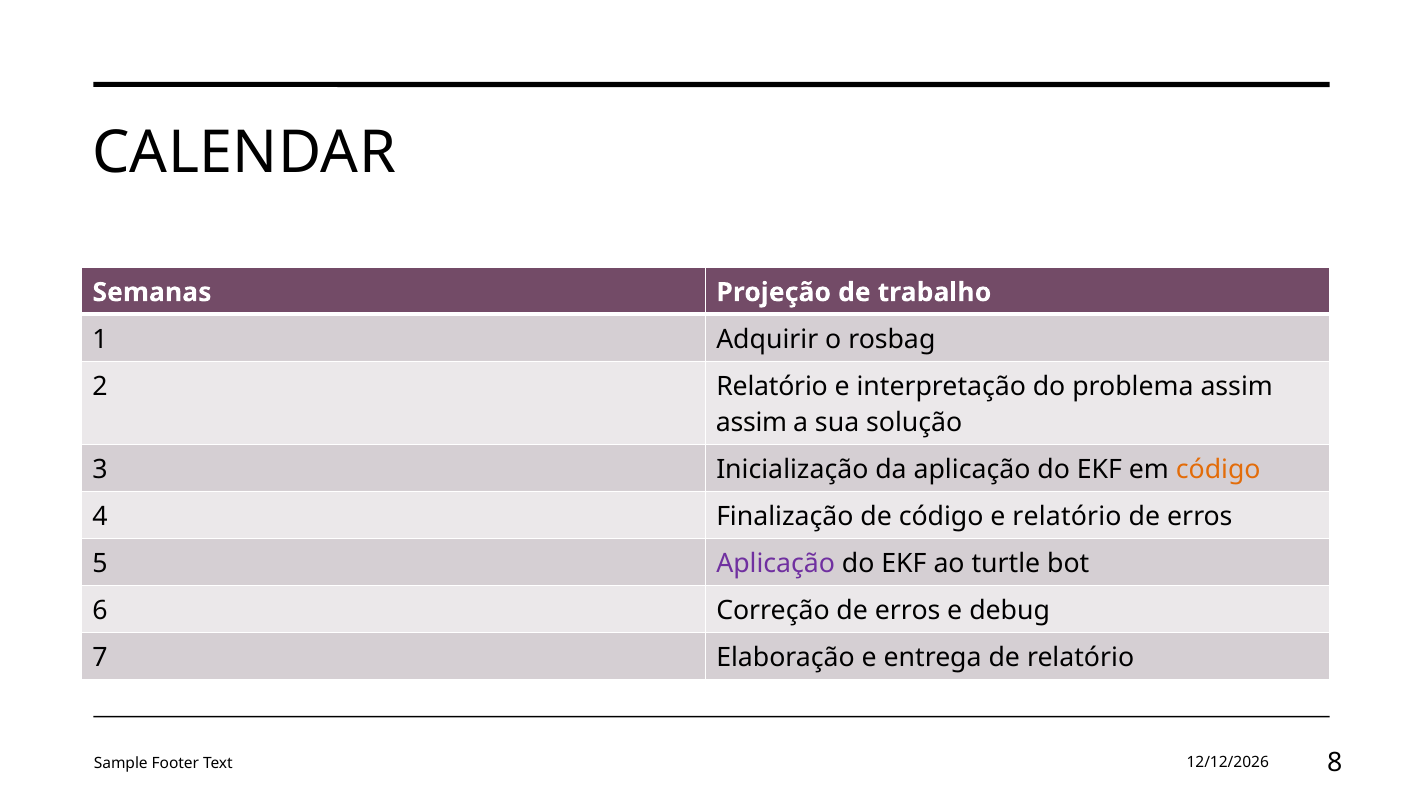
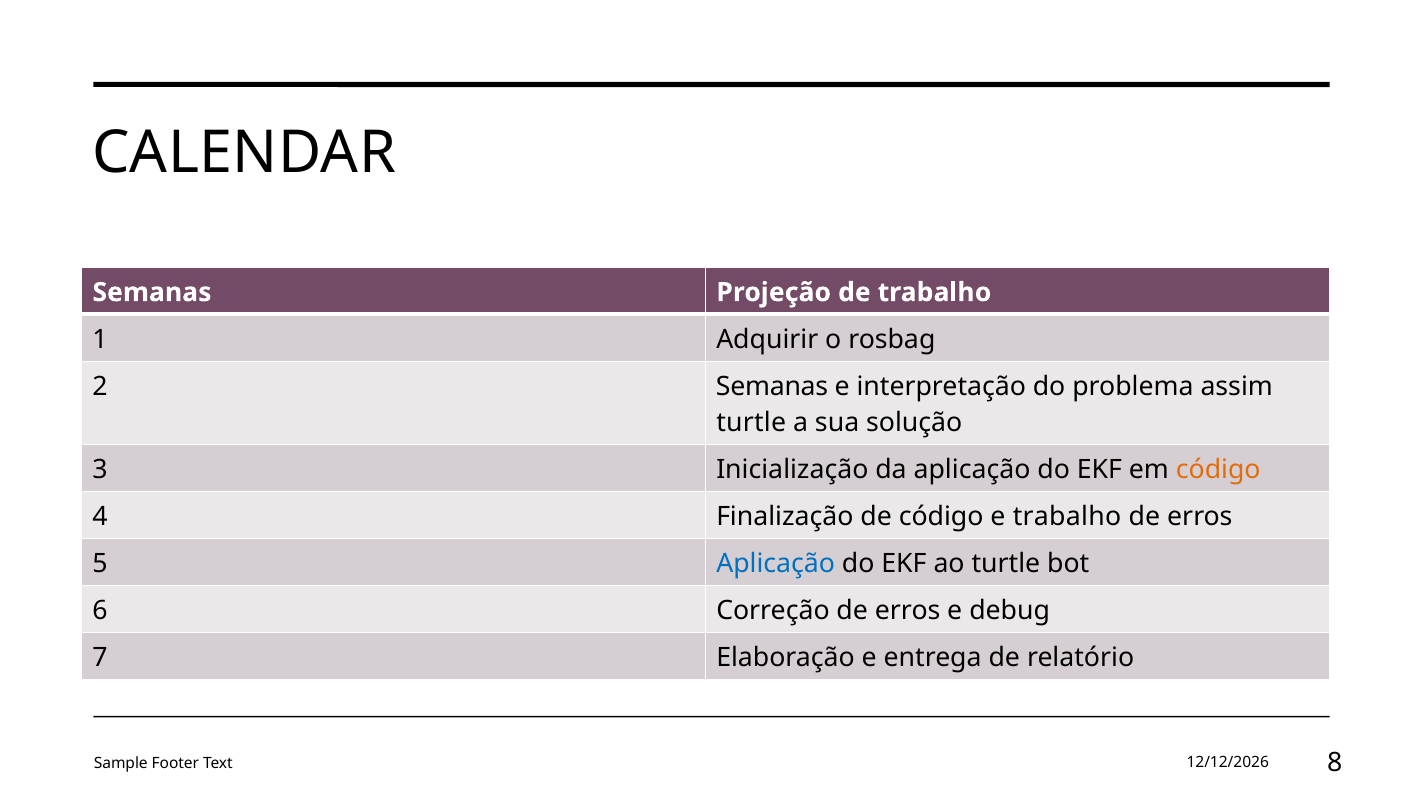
2 Relatório: Relatório -> Semanas
assim at (751, 423): assim -> turtle
e relatório: relatório -> trabalho
Aplicação at (776, 564) colour: purple -> blue
